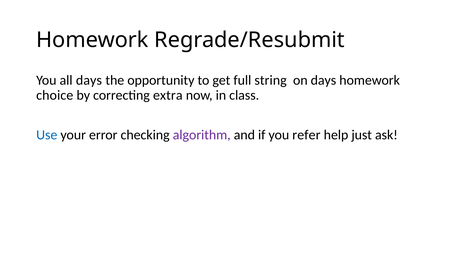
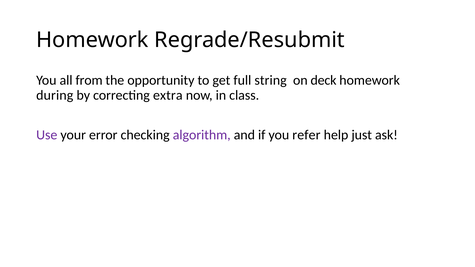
all days: days -> from
on days: days -> deck
choice: choice -> during
Use colour: blue -> purple
